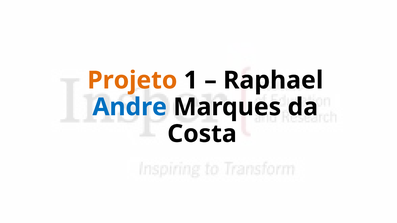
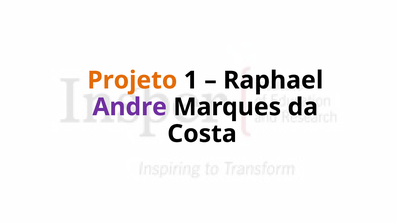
Andre colour: blue -> purple
